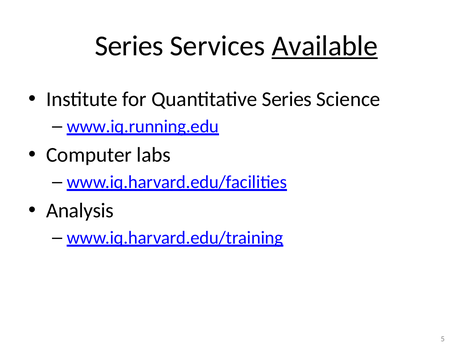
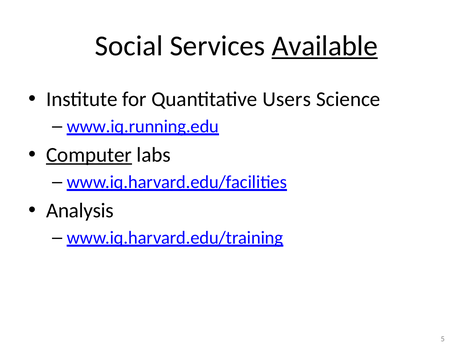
Series at (129, 46): Series -> Social
Quantitative Series: Series -> Users
Computer underline: none -> present
